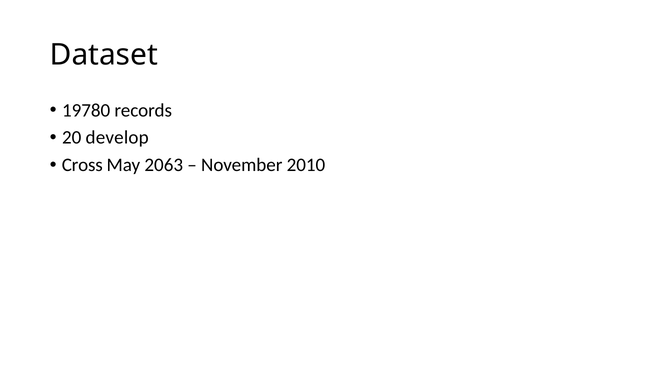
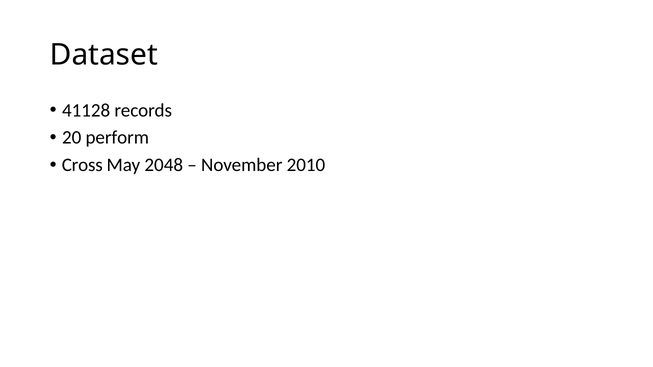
19780: 19780 -> 41128
develop: develop -> perform
2063: 2063 -> 2048
